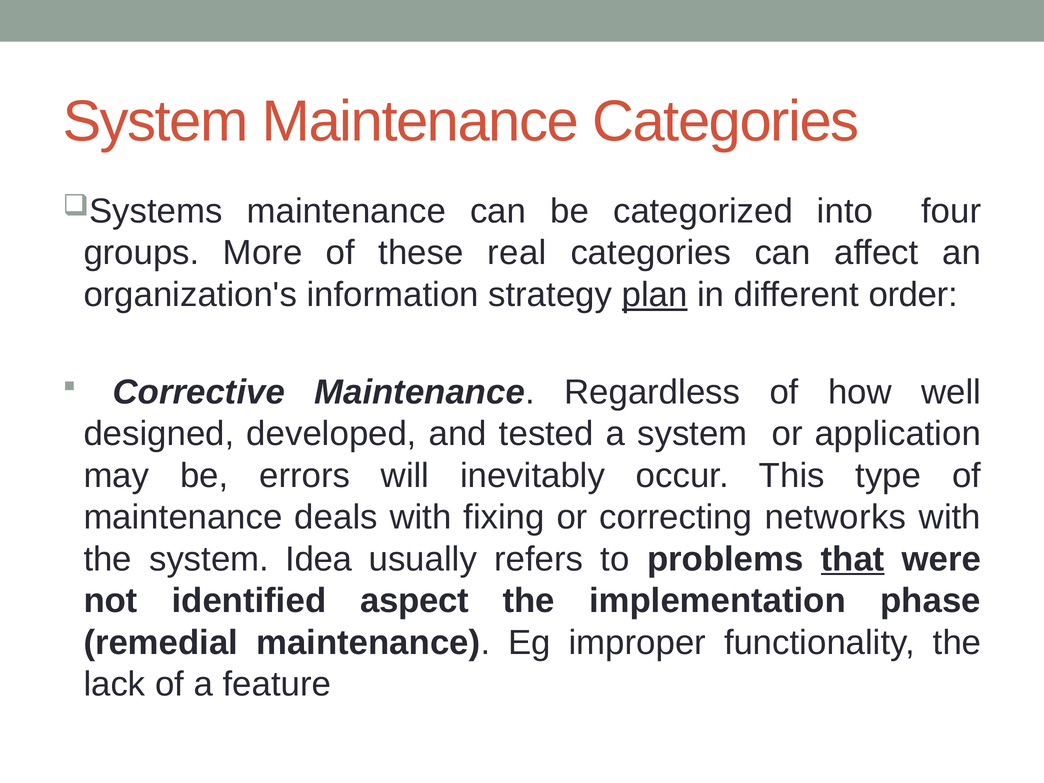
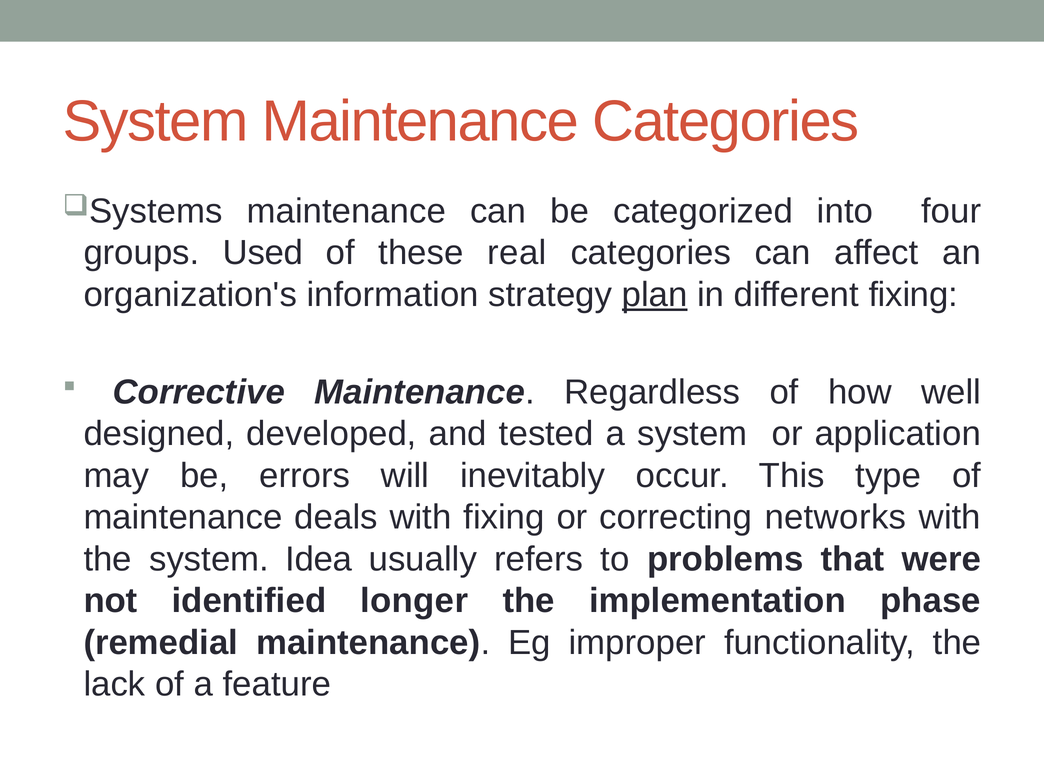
More: More -> Used
different order: order -> fixing
that underline: present -> none
aspect: aspect -> longer
